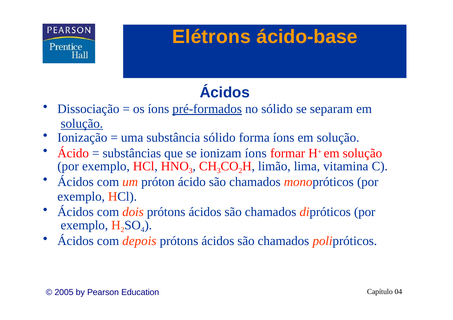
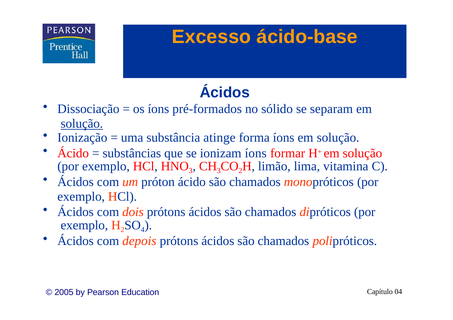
Elétrons: Elétrons -> Excesso
pré-formados underline: present -> none
substância sólido: sólido -> atinge
